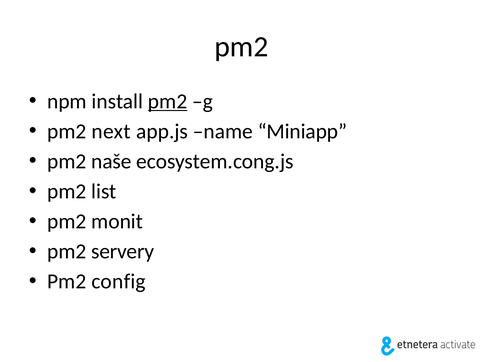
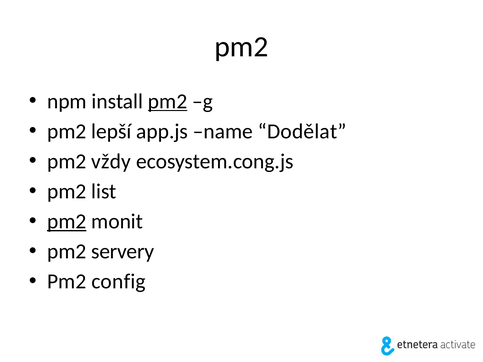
next: next -> lepší
Miniapp: Miniapp -> Dodělat
naše: naše -> vždy
pm2 at (67, 222) underline: none -> present
